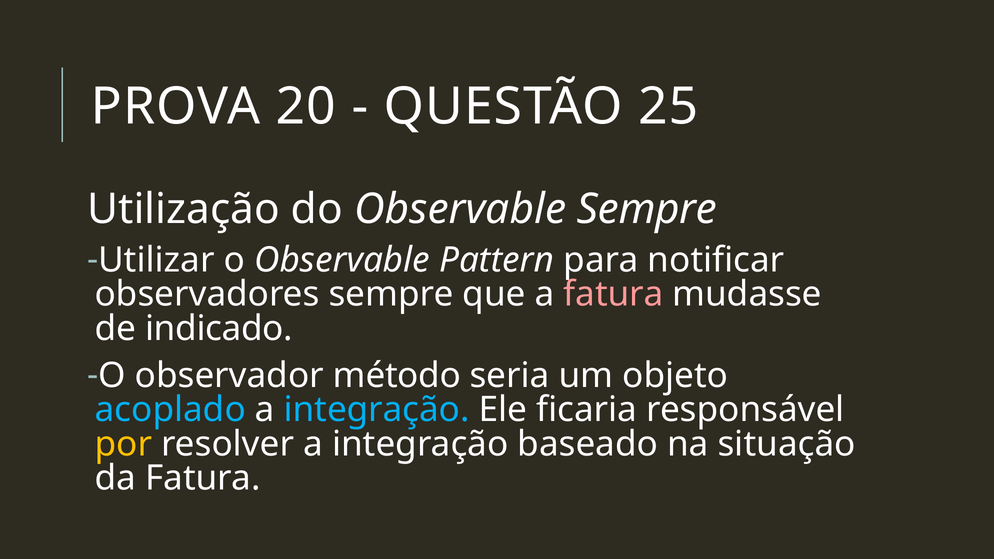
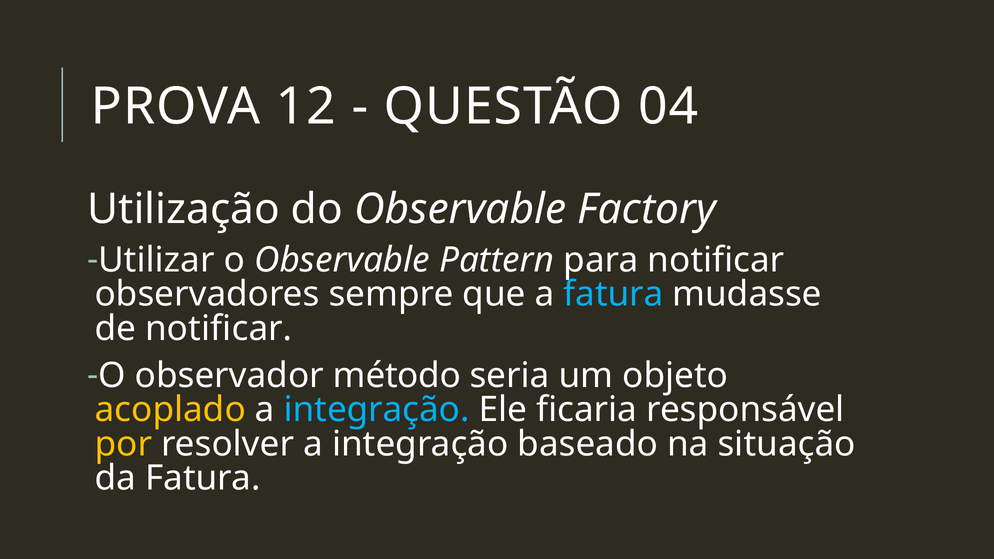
20: 20 -> 12
25: 25 -> 04
Observable Sempre: Sempre -> Factory
fatura at (613, 294) colour: pink -> light blue
de indicado: indicado -> notificar
acoplado colour: light blue -> yellow
